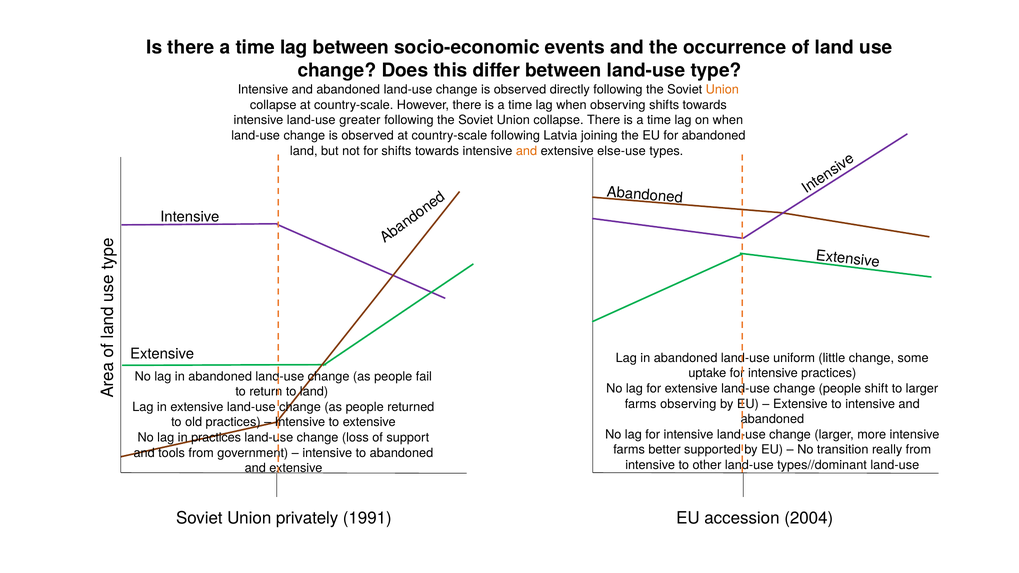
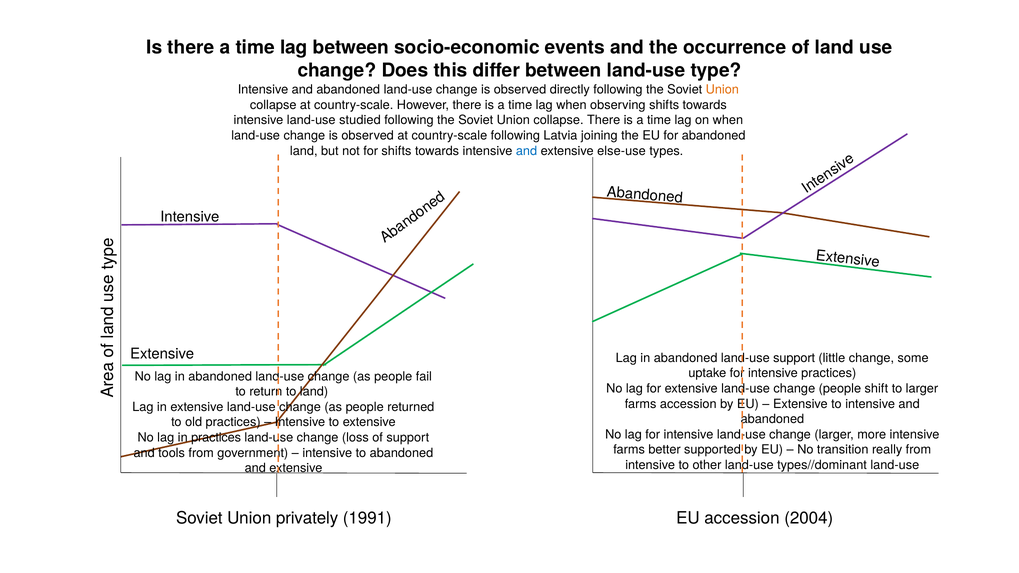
greater: greater -> studied
and at (526, 151) colour: orange -> blue
land-use uniform: uniform -> support
farms observing: observing -> accession
